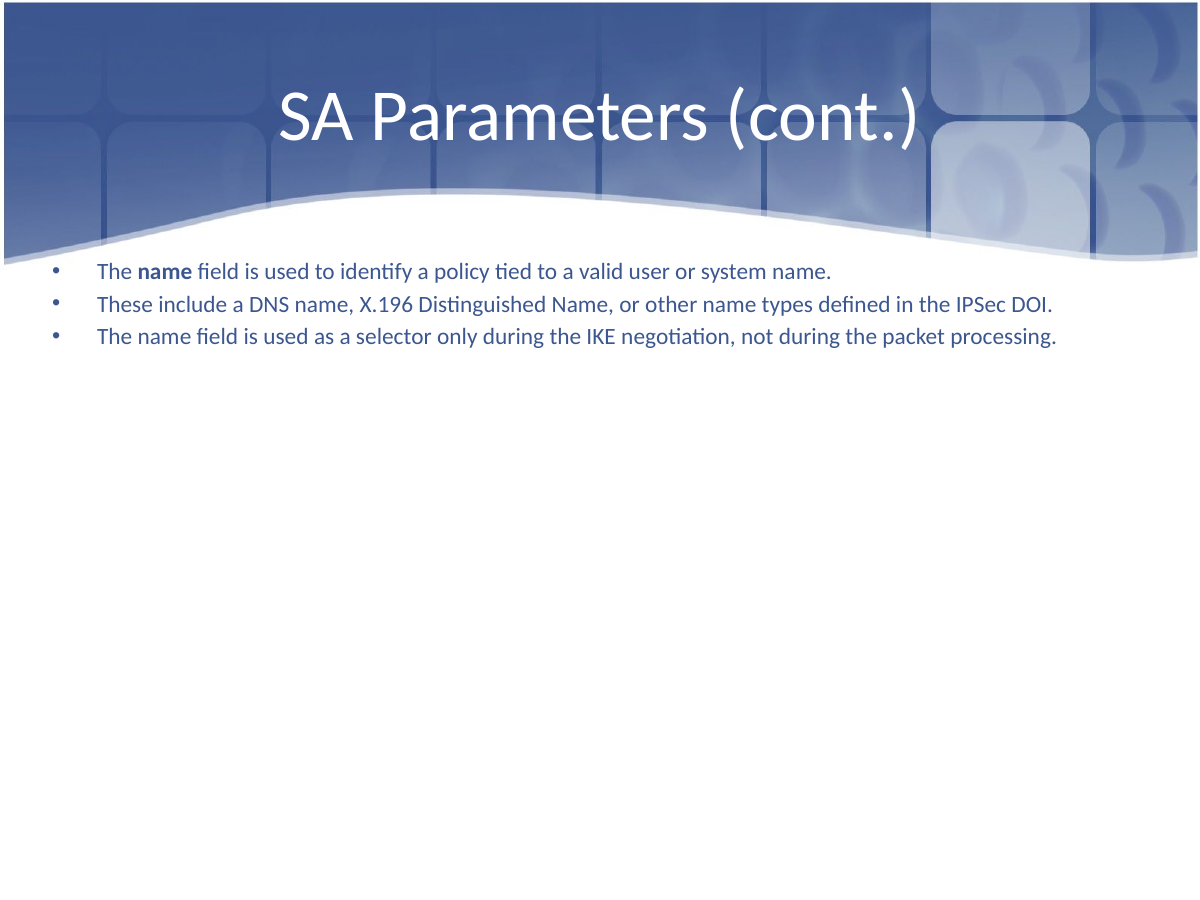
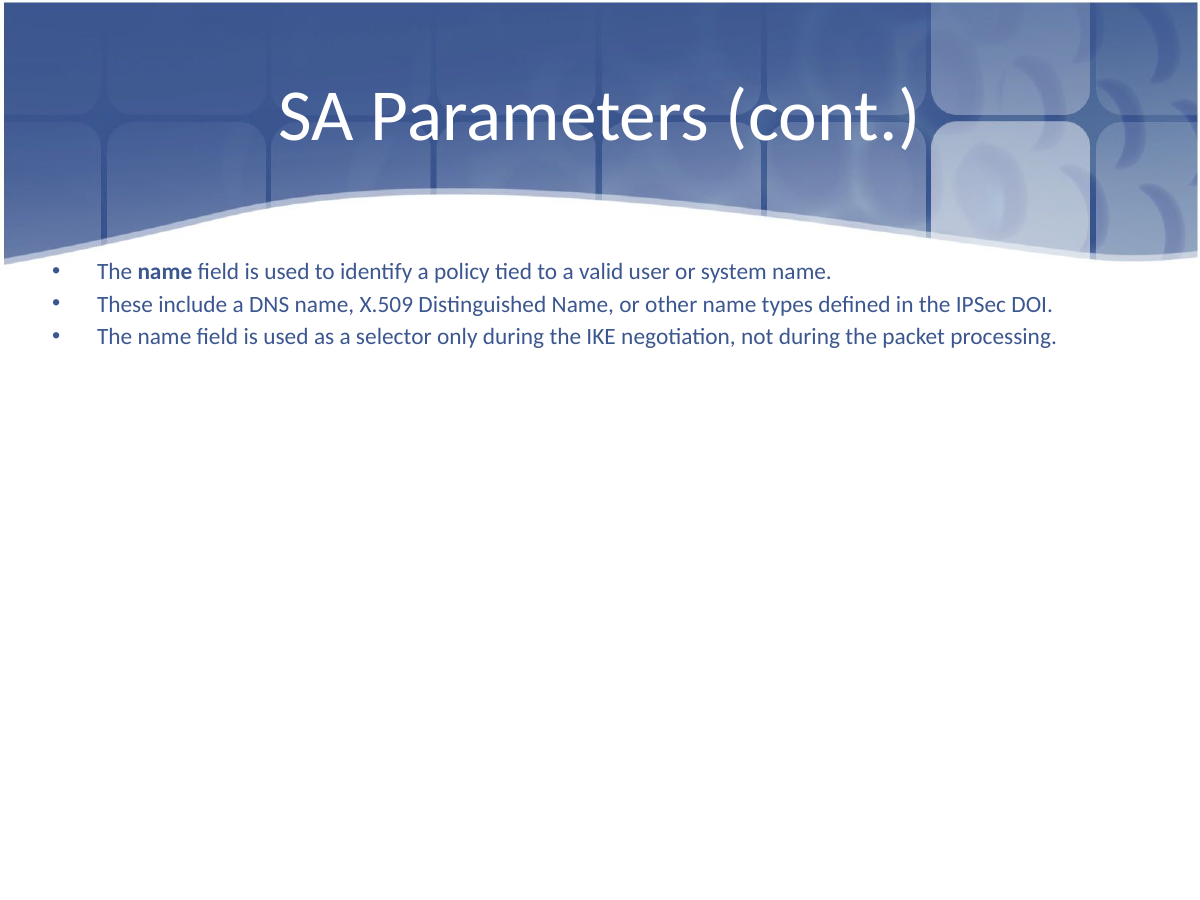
X.196: X.196 -> X.509
